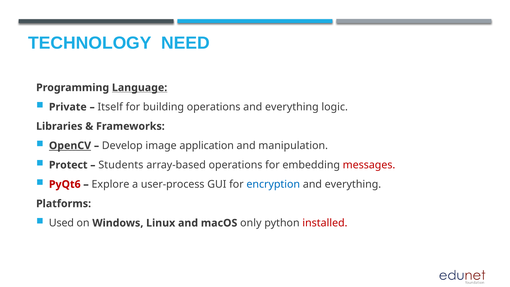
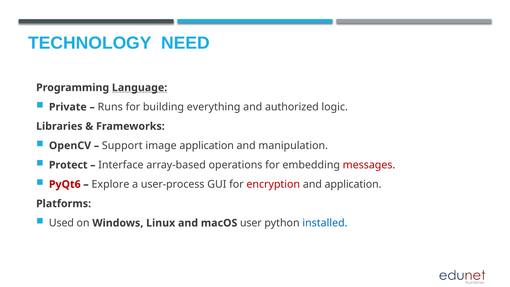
Itself: Itself -> Runs
building operations: operations -> everything
everything at (292, 107): everything -> authorized
OpenCV underline: present -> none
Develop: Develop -> Support
Students: Students -> Interface
encryption colour: blue -> red
everything at (353, 184): everything -> application
only: only -> user
installed colour: red -> blue
